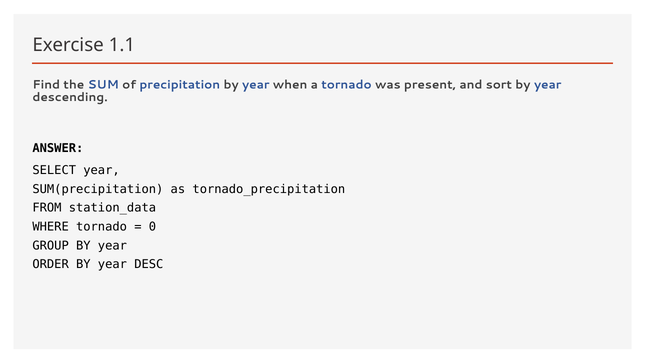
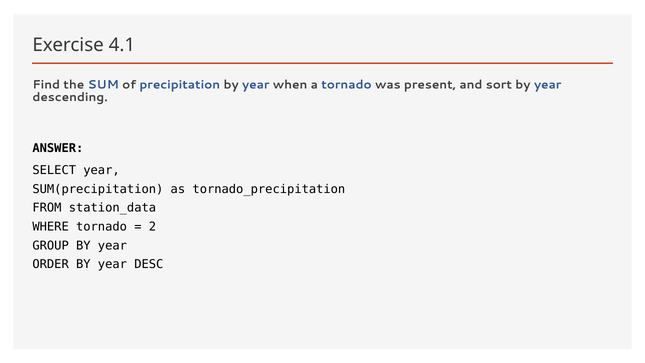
1.1: 1.1 -> 4.1
0: 0 -> 2
